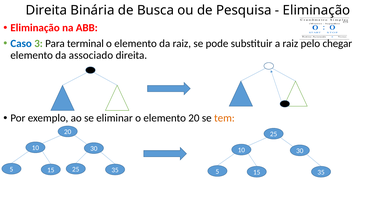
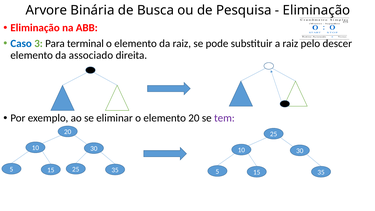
Direita at (46, 10): Direita -> Arvore
chegar: chegar -> descer
tem colour: orange -> purple
